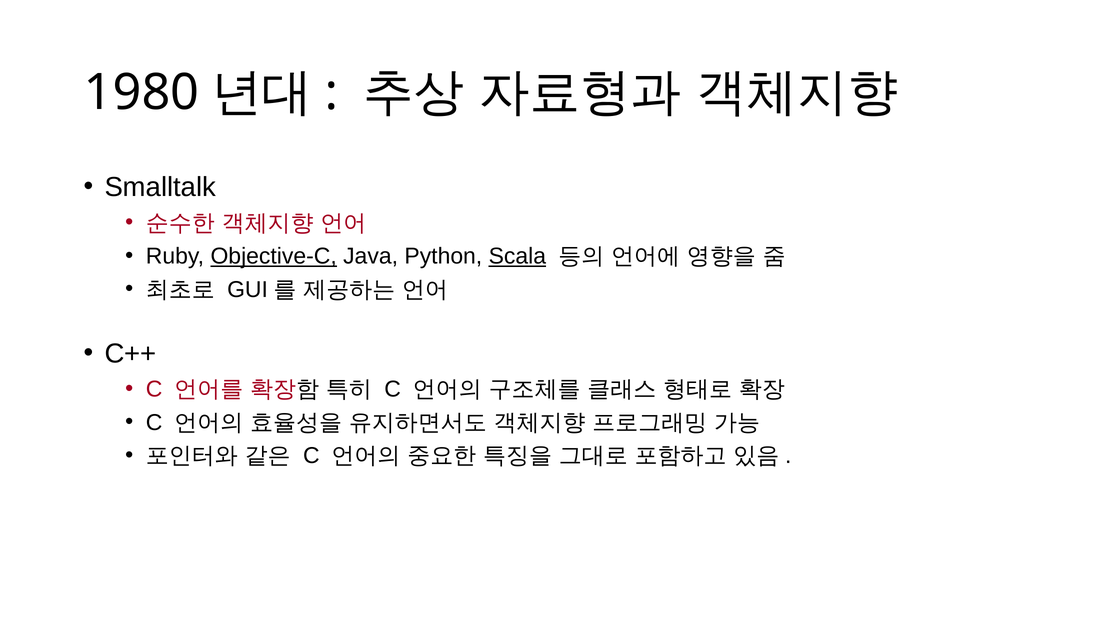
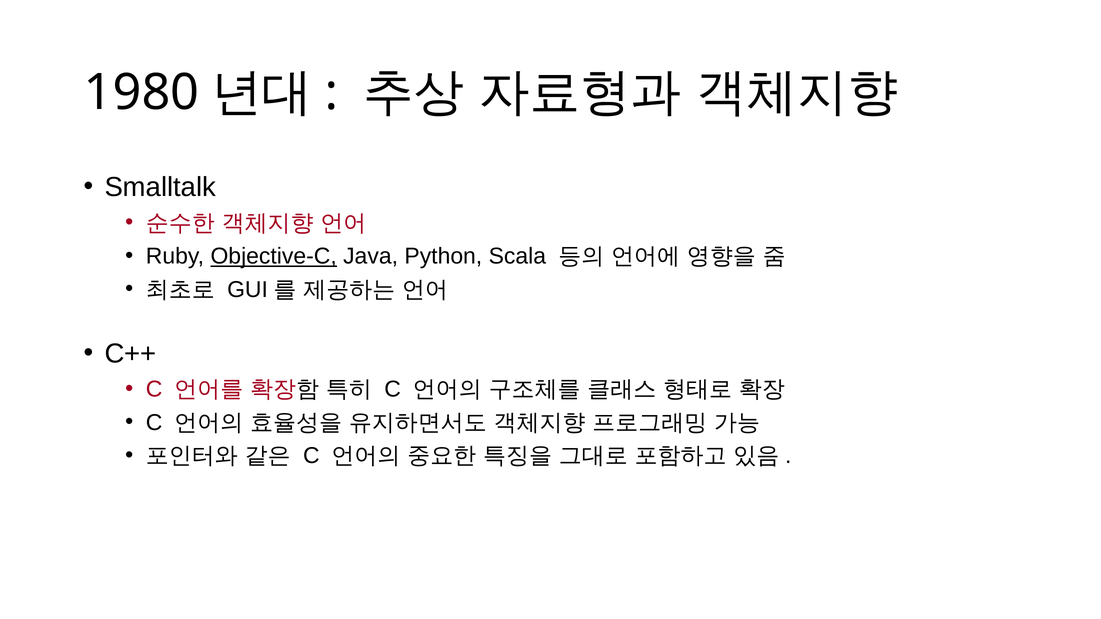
Scala underline: present -> none
